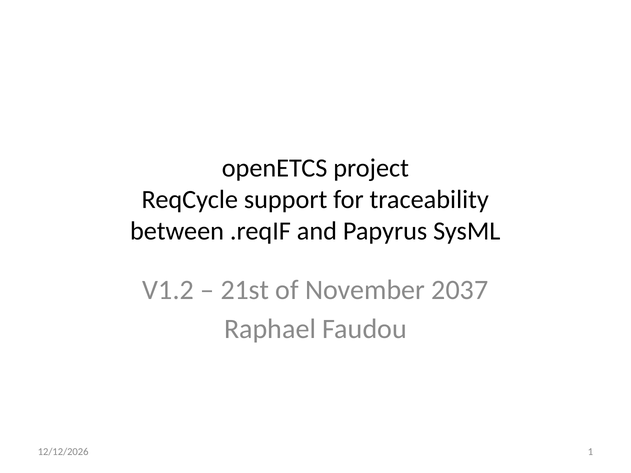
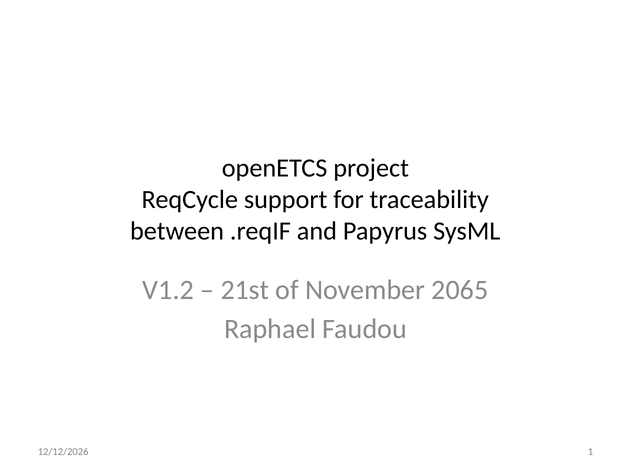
2037: 2037 -> 2065
